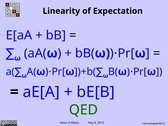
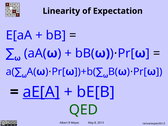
aE[A underline: none -> present
